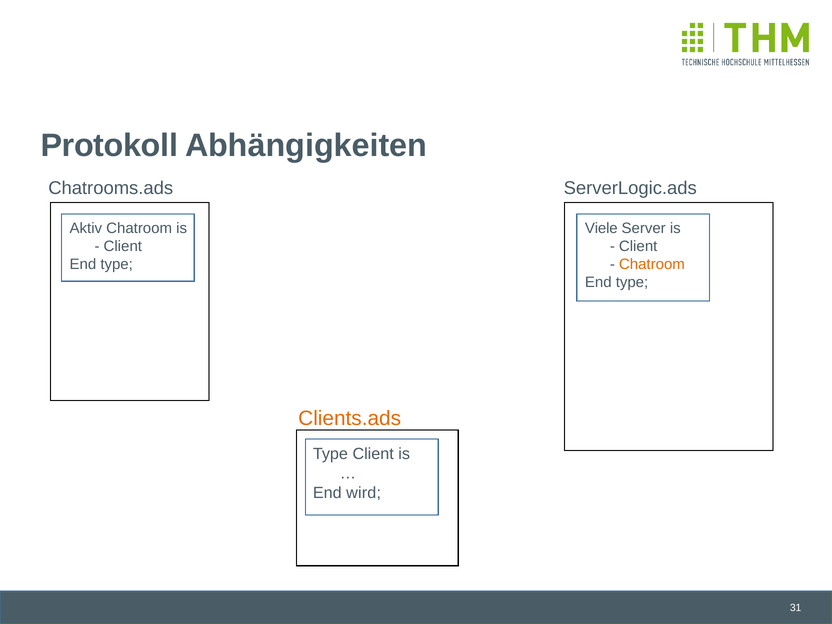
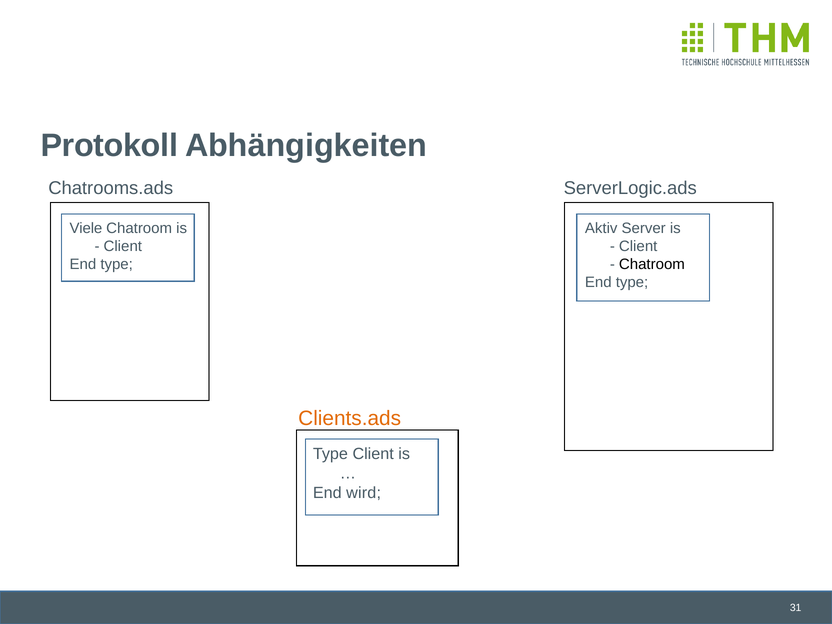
Aktiv: Aktiv -> Viele
Viele: Viele -> Aktiv
Chatroom at (652, 264) colour: orange -> black
